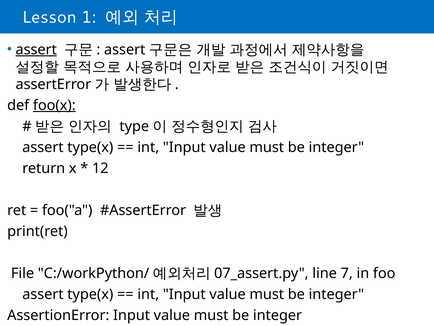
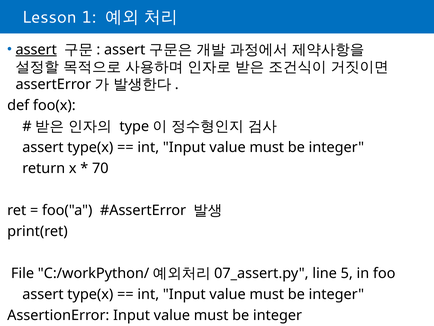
foo(x underline: present -> none
12: 12 -> 70
7: 7 -> 5
